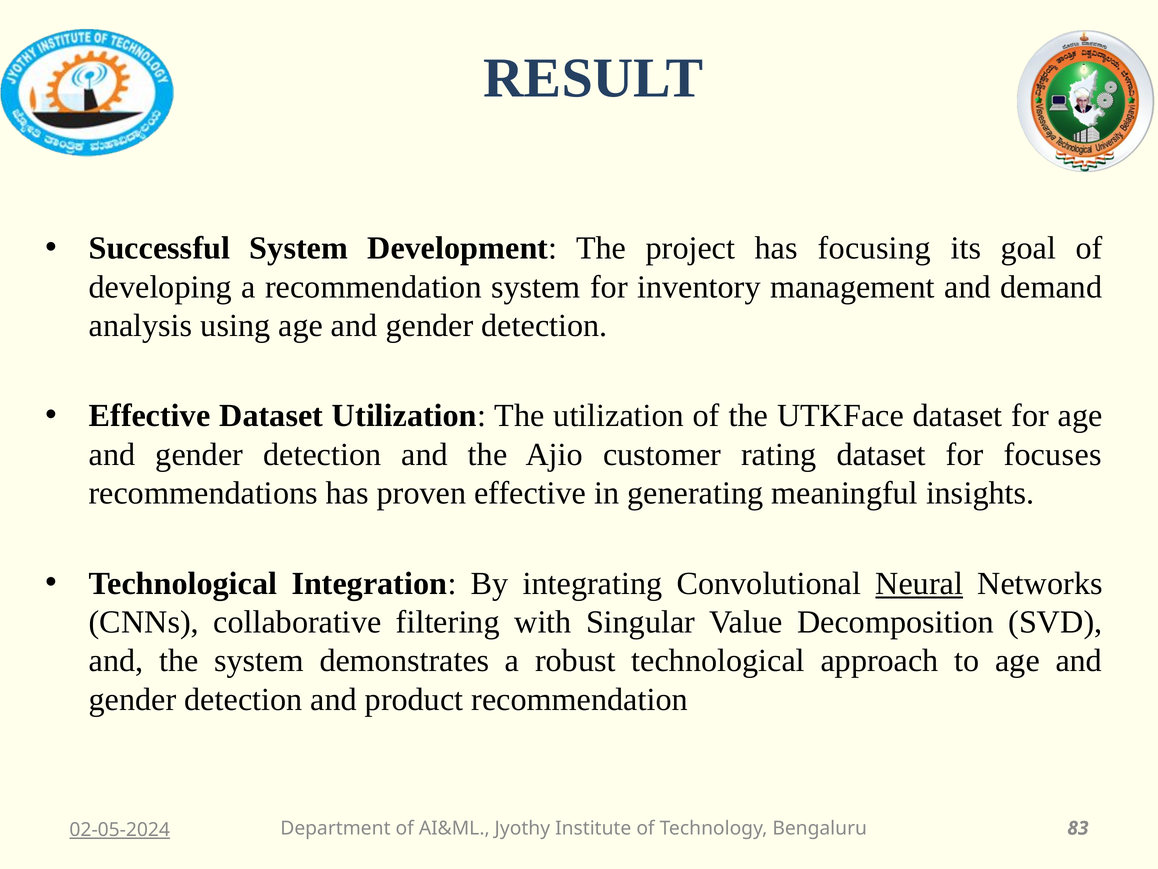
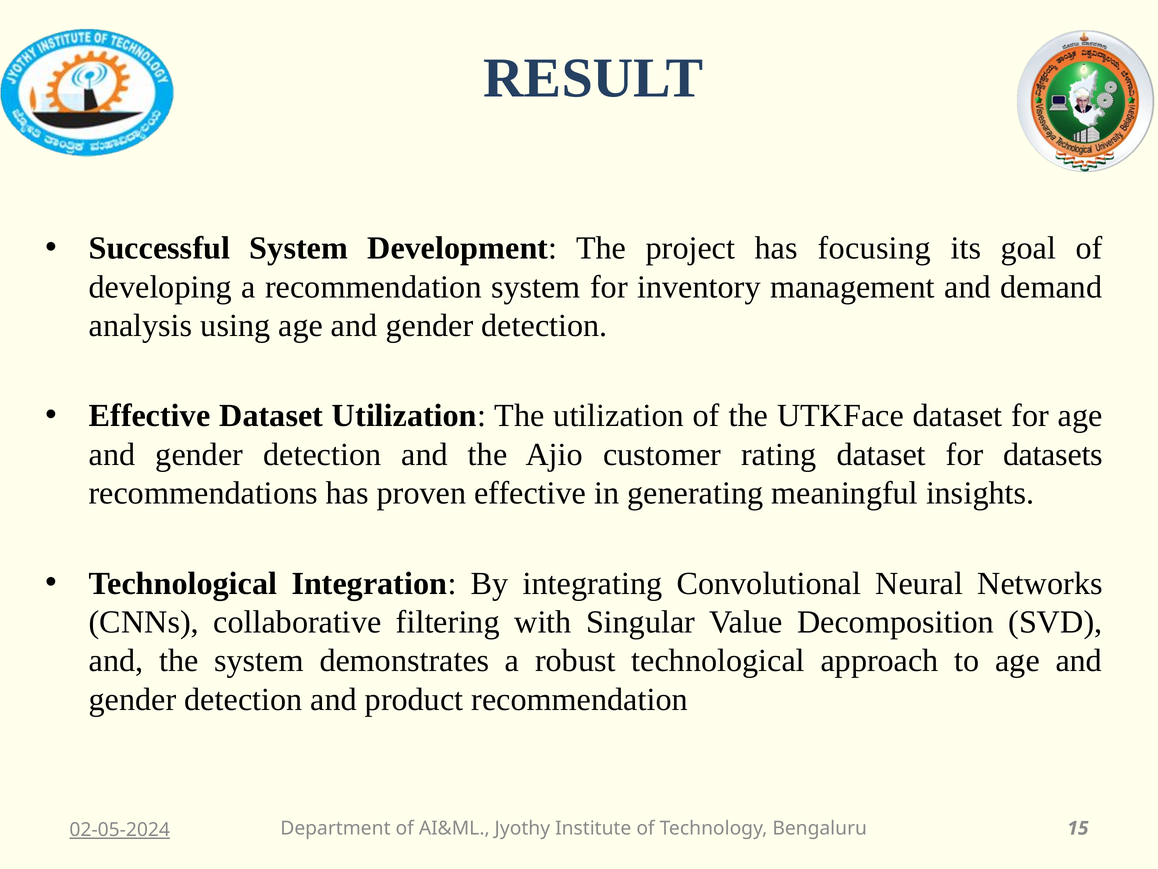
focuses: focuses -> datasets
Neural underline: present -> none
83: 83 -> 15
